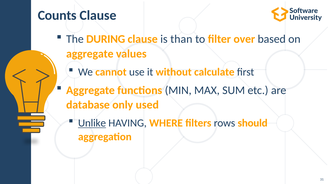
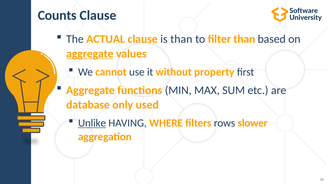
DURING: DURING -> ACTUAL
filter over: over -> than
aggregate at (90, 54) underline: none -> present
calculate: calculate -> property
should: should -> slower
